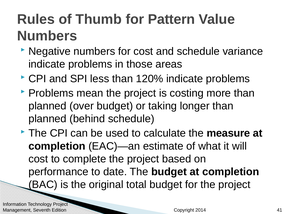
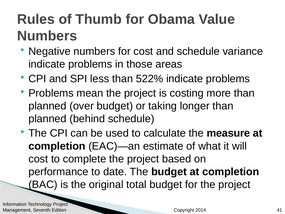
Pattern: Pattern -> Obama
120%: 120% -> 522%
